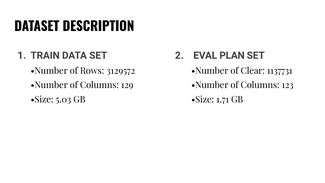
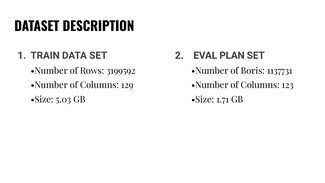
3129572: 3129572 -> 3199592
Clear: Clear -> Boris
